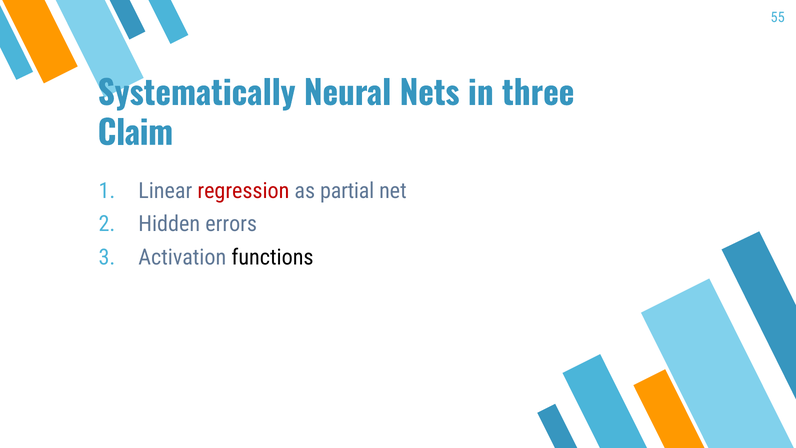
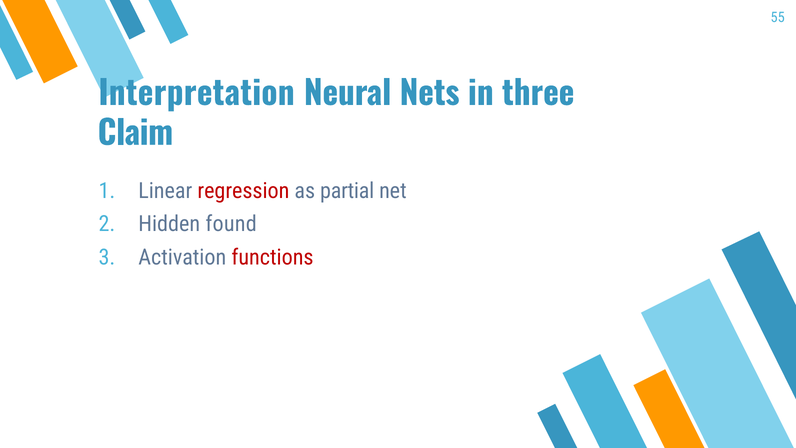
Systematically: Systematically -> Interpretation
errors: errors -> found
functions colour: black -> red
